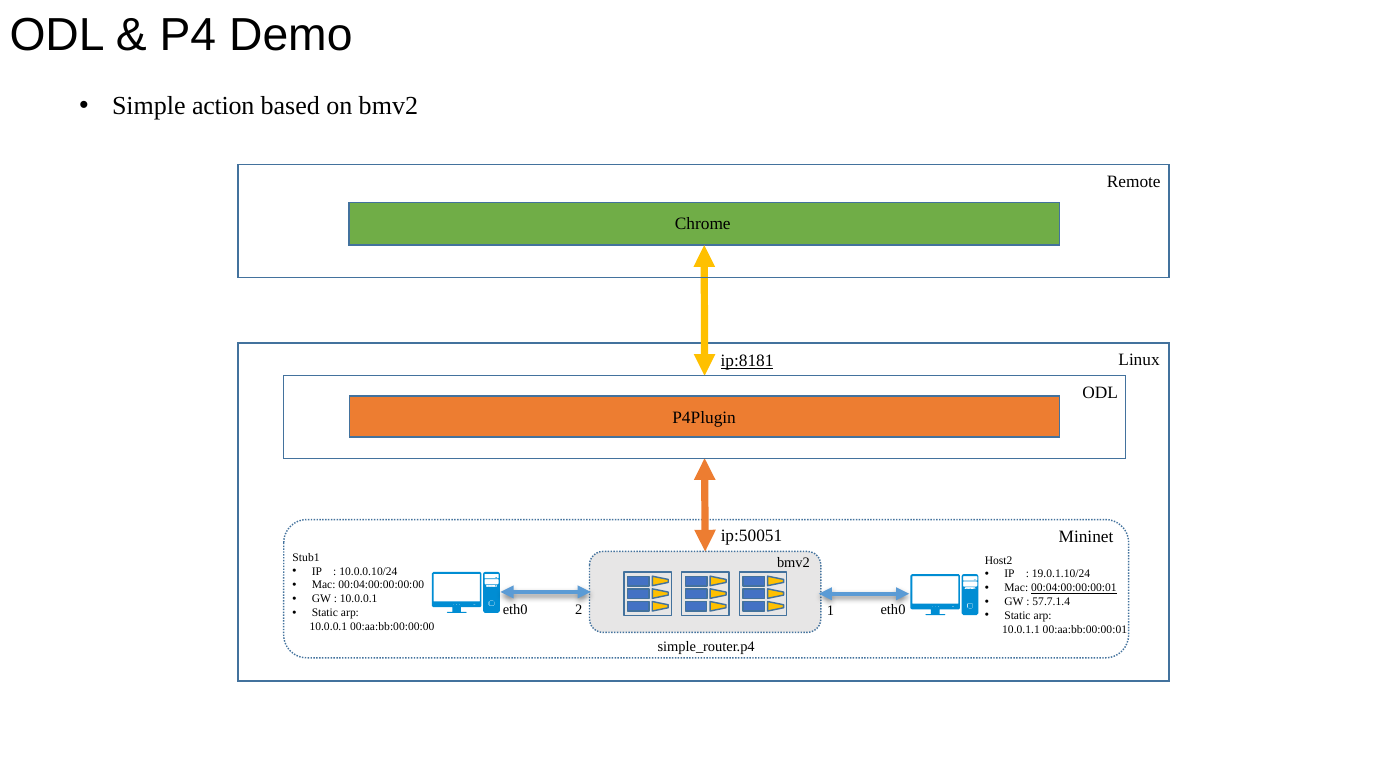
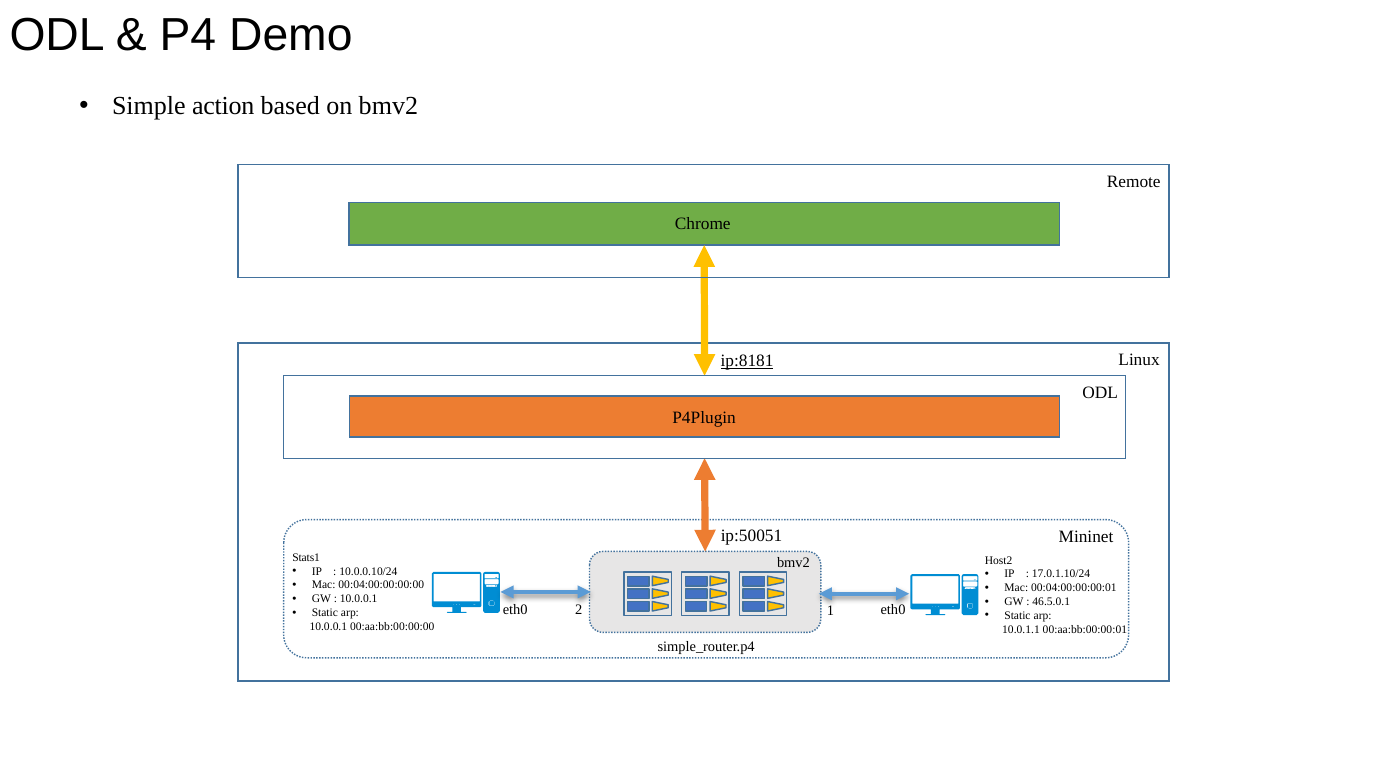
Stub1: Stub1 -> Stats1
19.0.1.10/24: 19.0.1.10/24 -> 17.0.1.10/24
00:04:00:00:00:01 underline: present -> none
57.7.1.4: 57.7.1.4 -> 46.5.0.1
